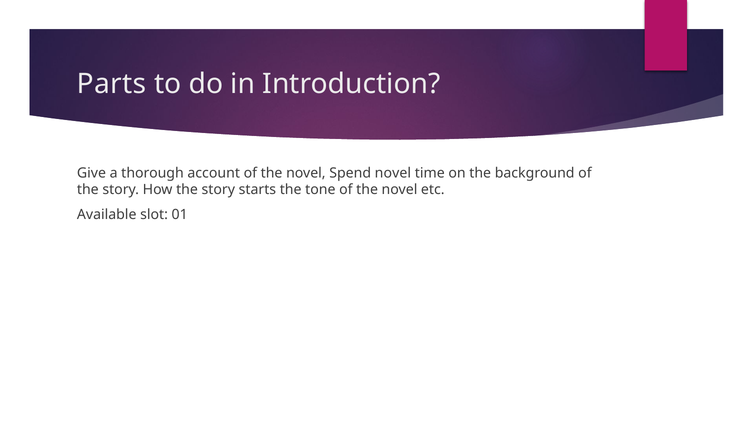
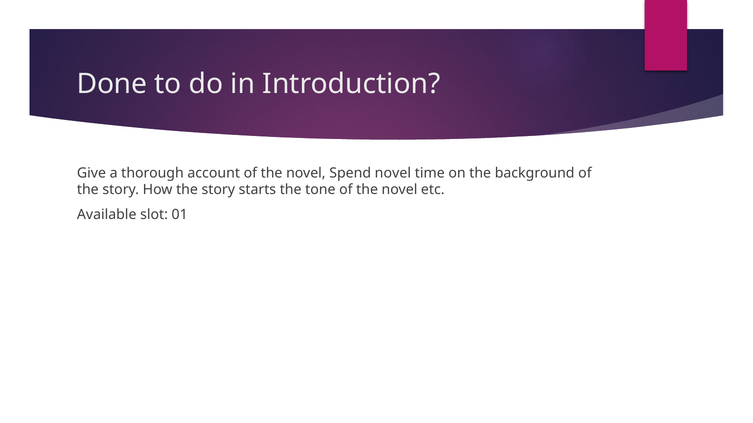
Parts: Parts -> Done
